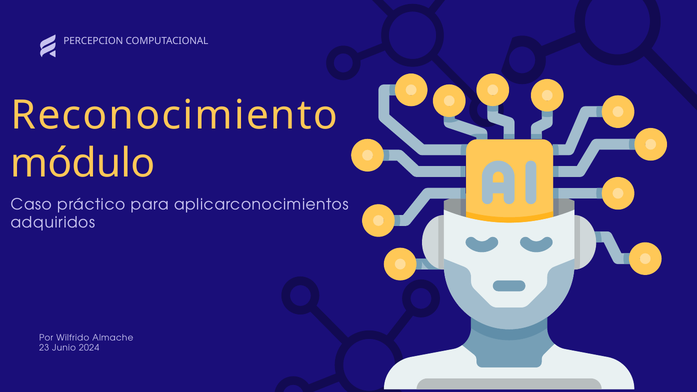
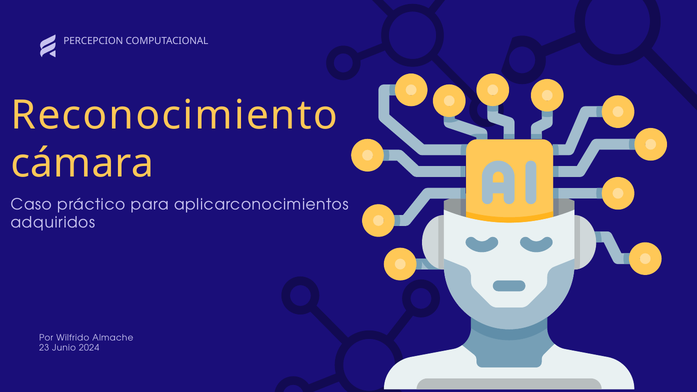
módulo: módulo -> cámara
